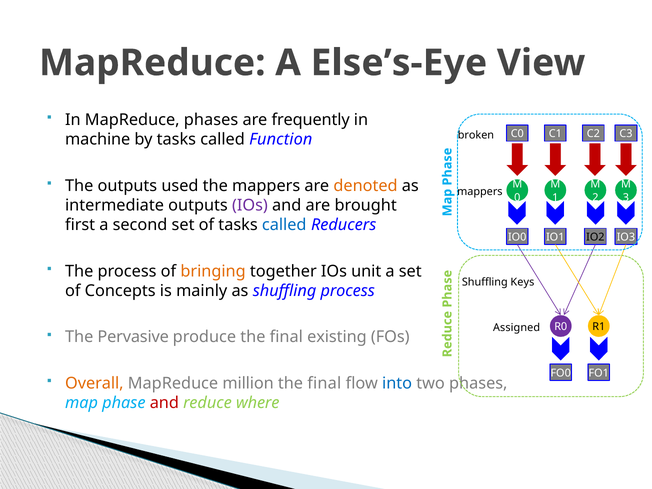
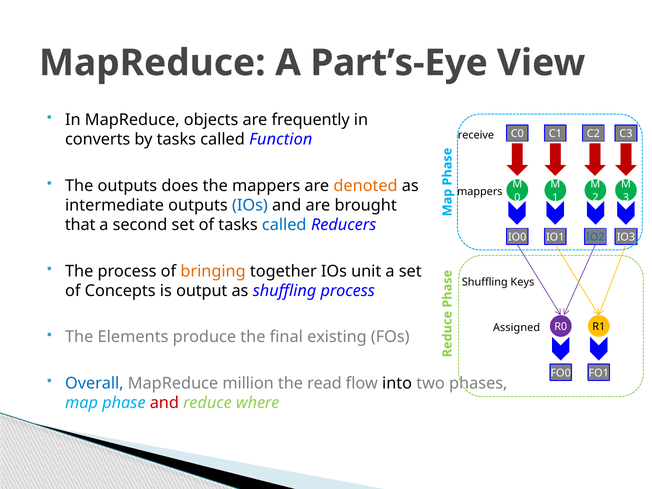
Else’s-Eye: Else’s-Eye -> Part’s-Eye
MapReduce phases: phases -> objects
broken: broken -> receive
machine: machine -> converts
used: used -> does
IOs at (250, 205) colour: purple -> blue
first: first -> that
IO2 colour: black -> blue
mainly: mainly -> output
Pervasive: Pervasive -> Elements
Overall colour: orange -> blue
final at (324, 383): final -> read
into colour: blue -> black
